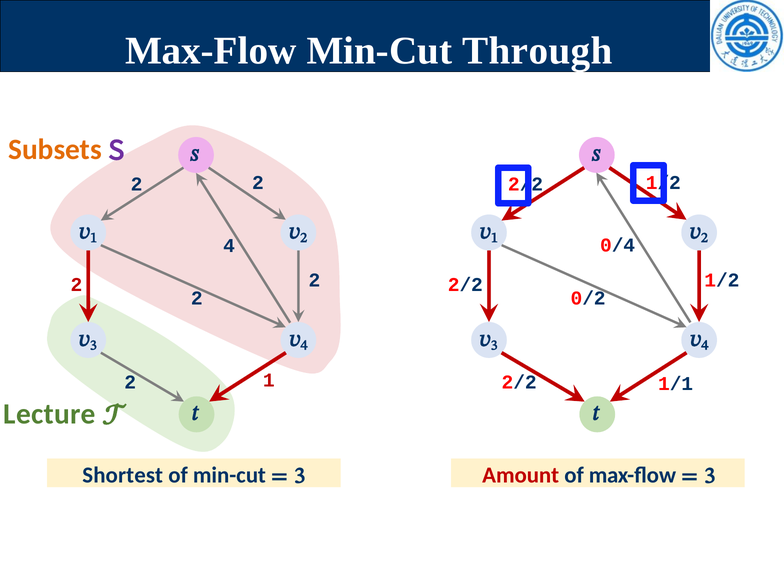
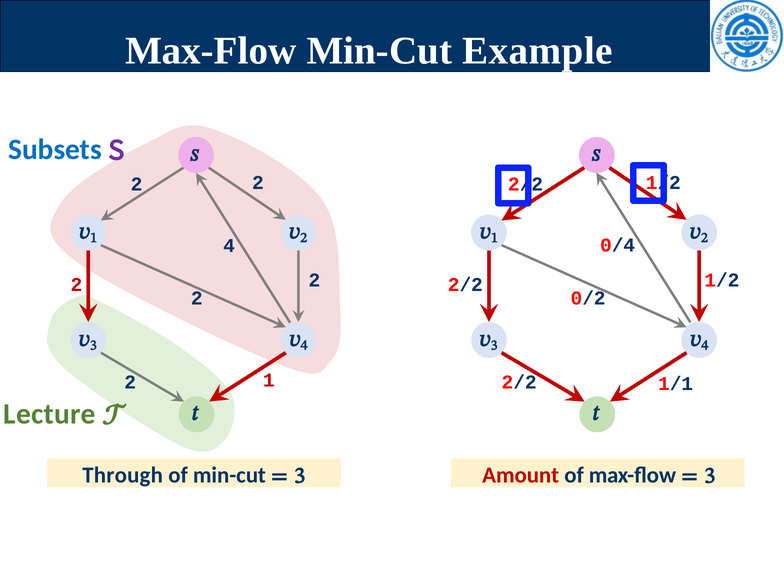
Through: Through -> Example
Subsets colour: orange -> blue
Shortest: Shortest -> Through
